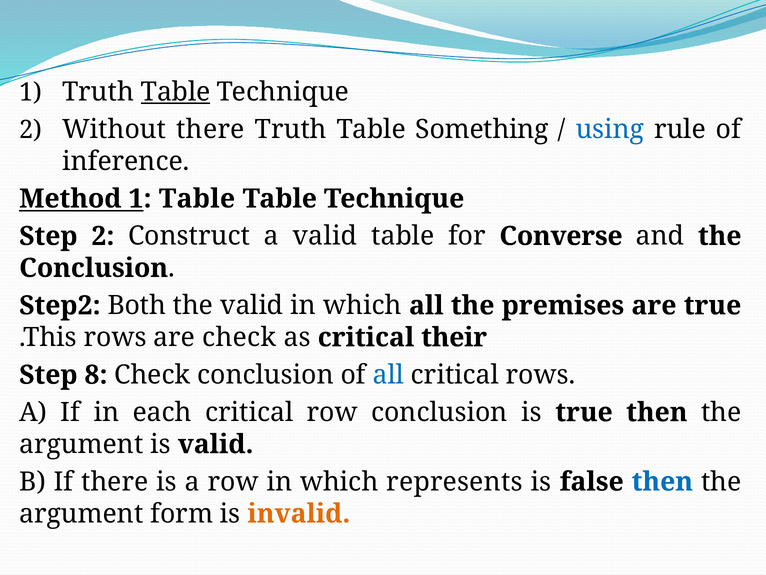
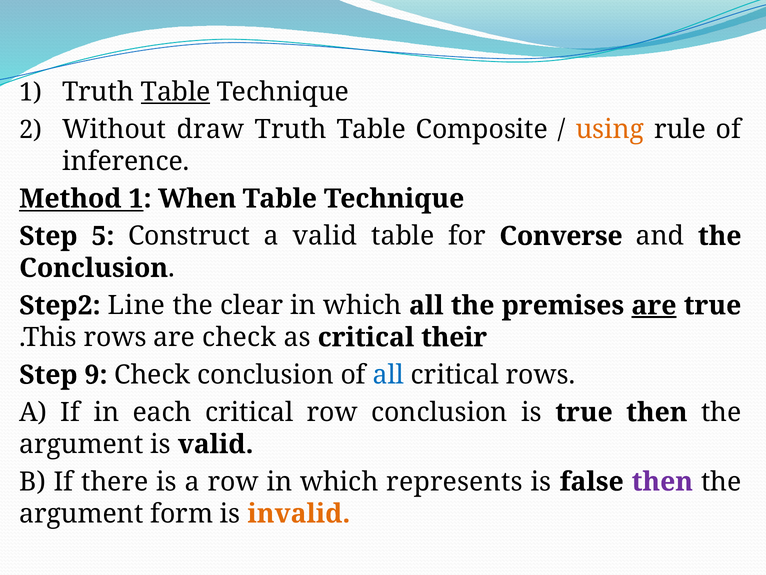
Without there: there -> draw
Something: Something -> Composite
using colour: blue -> orange
1 Table: Table -> When
Step 2: 2 -> 5
Both: Both -> Line
the valid: valid -> clear
are at (654, 305) underline: none -> present
8: 8 -> 9
then at (662, 481) colour: blue -> purple
